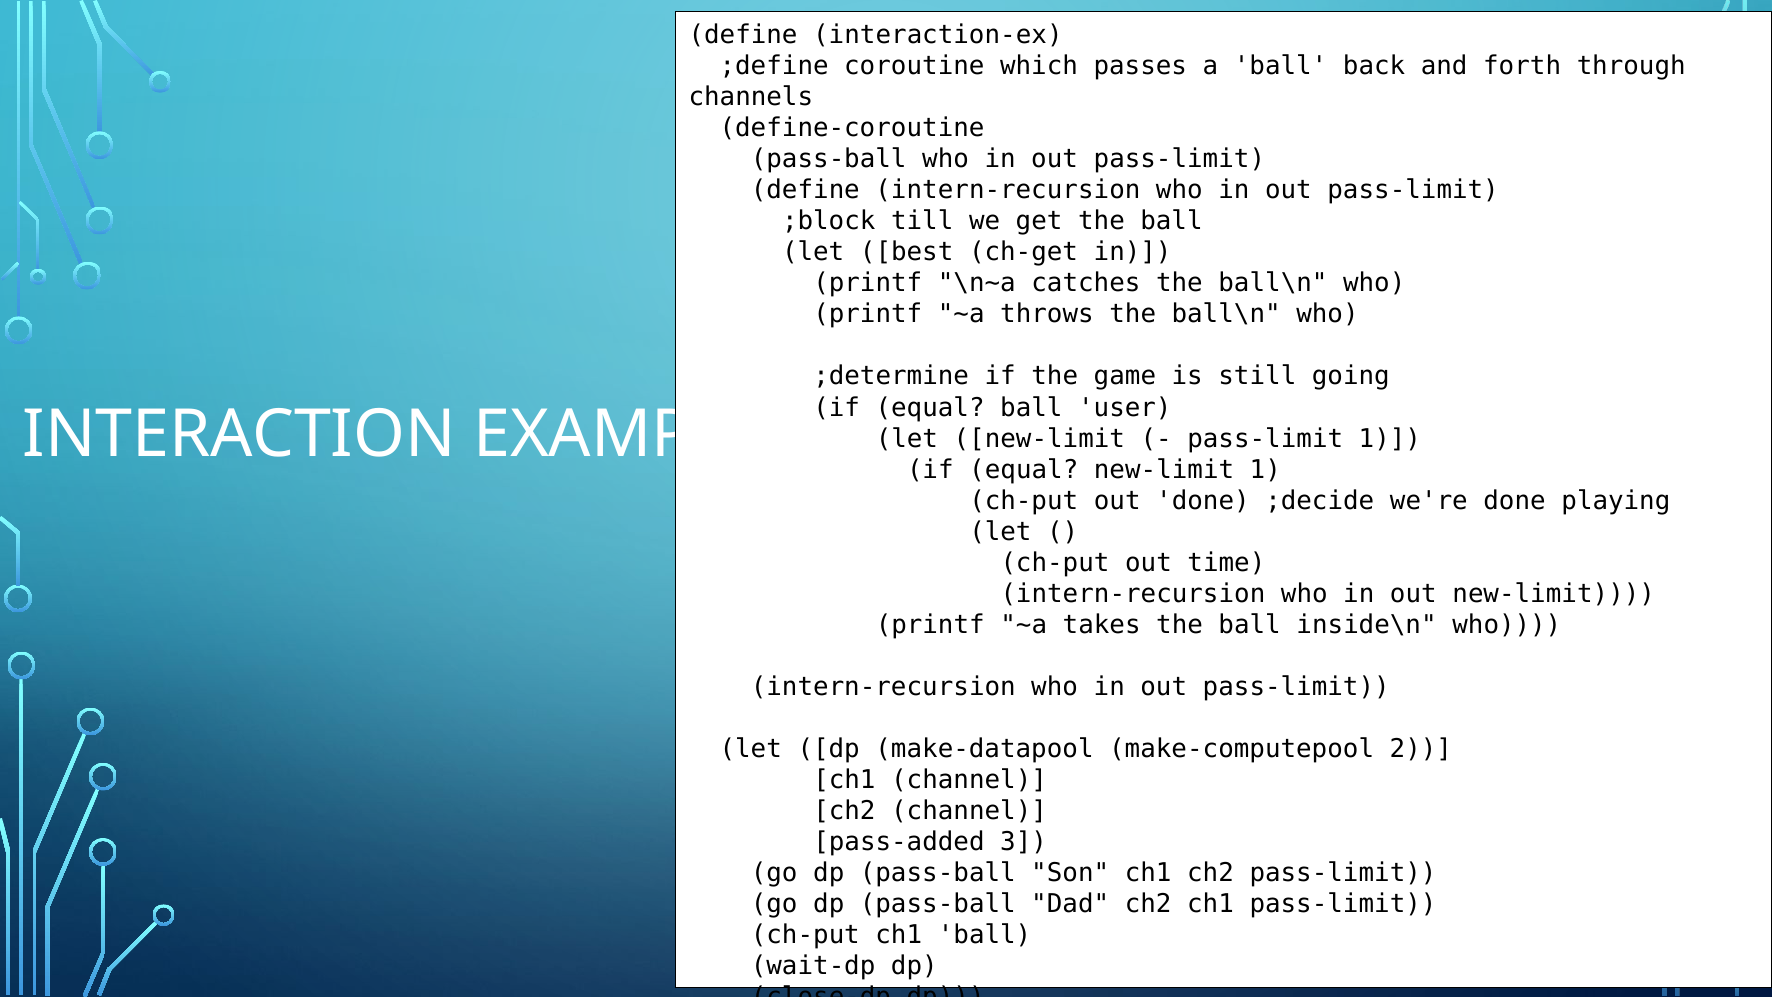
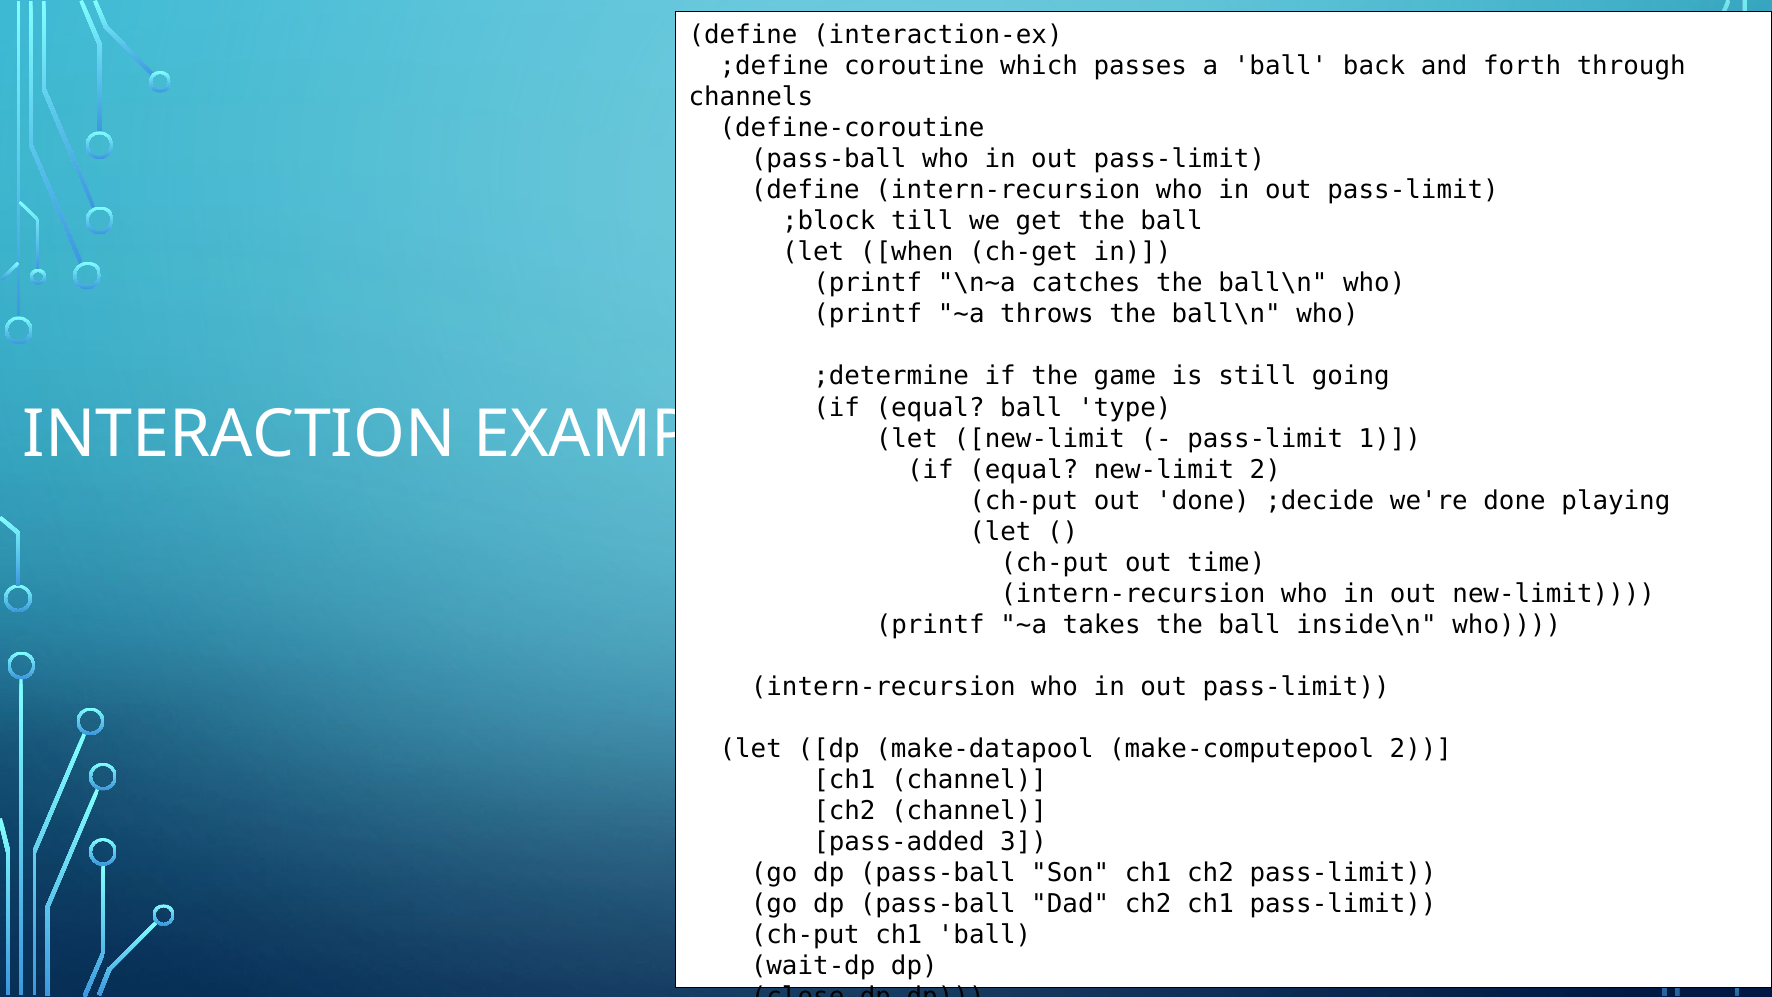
best: best -> when
user: user -> type
new-limit 1: 1 -> 2
